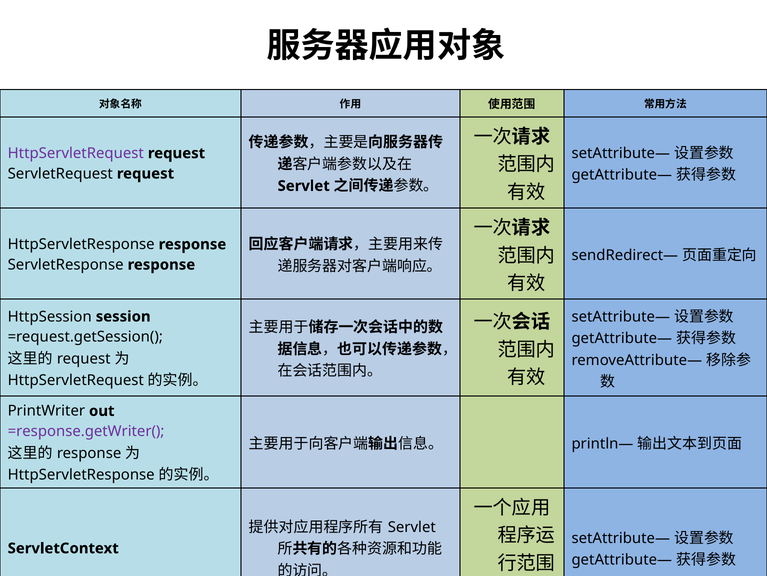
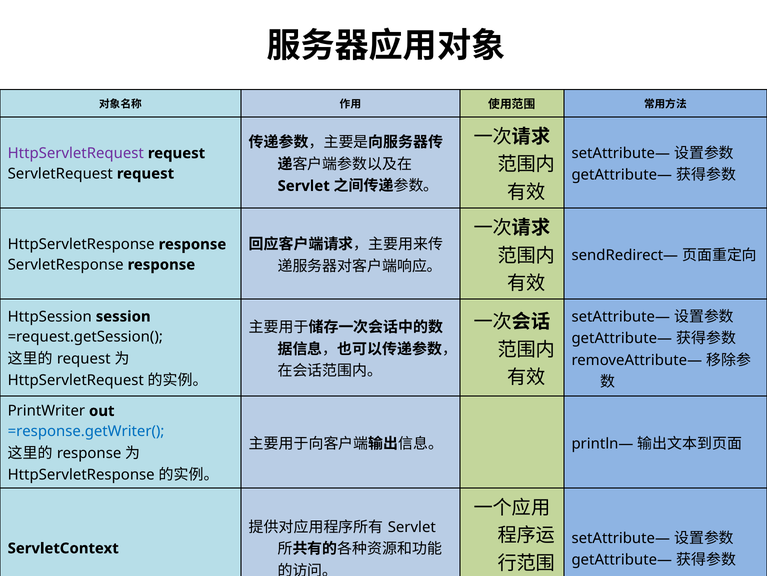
=response.getWriter( colour: purple -> blue
